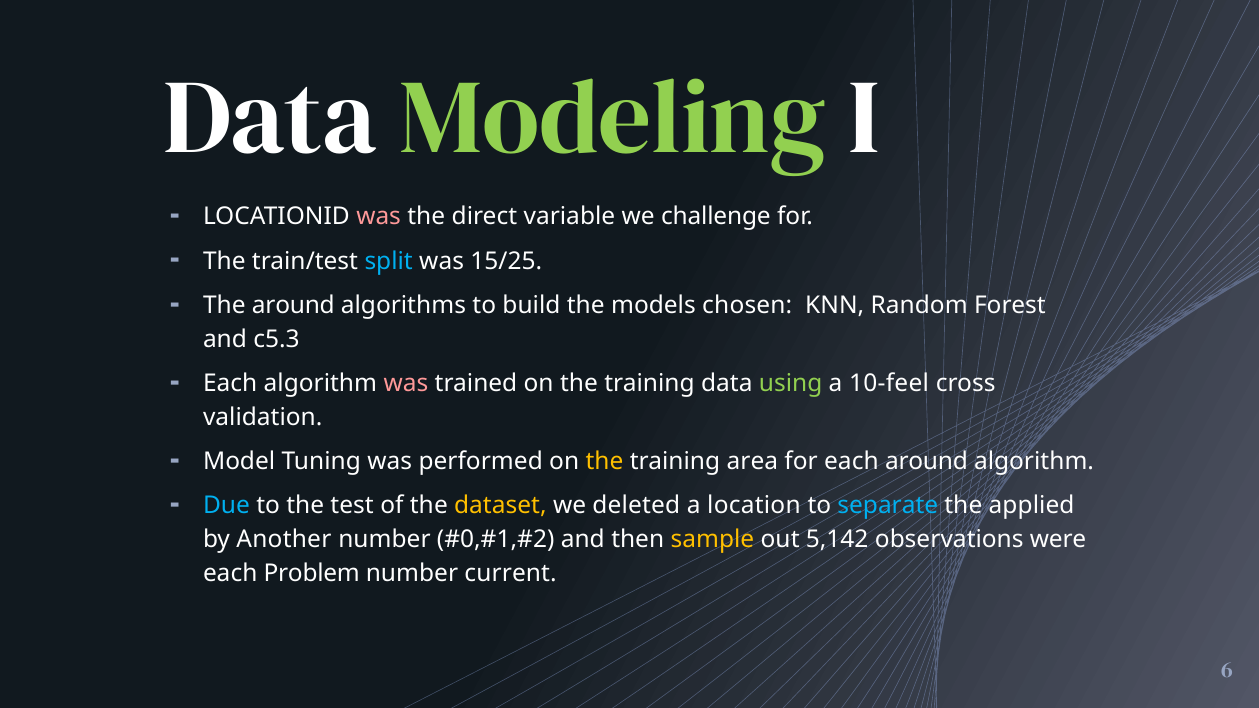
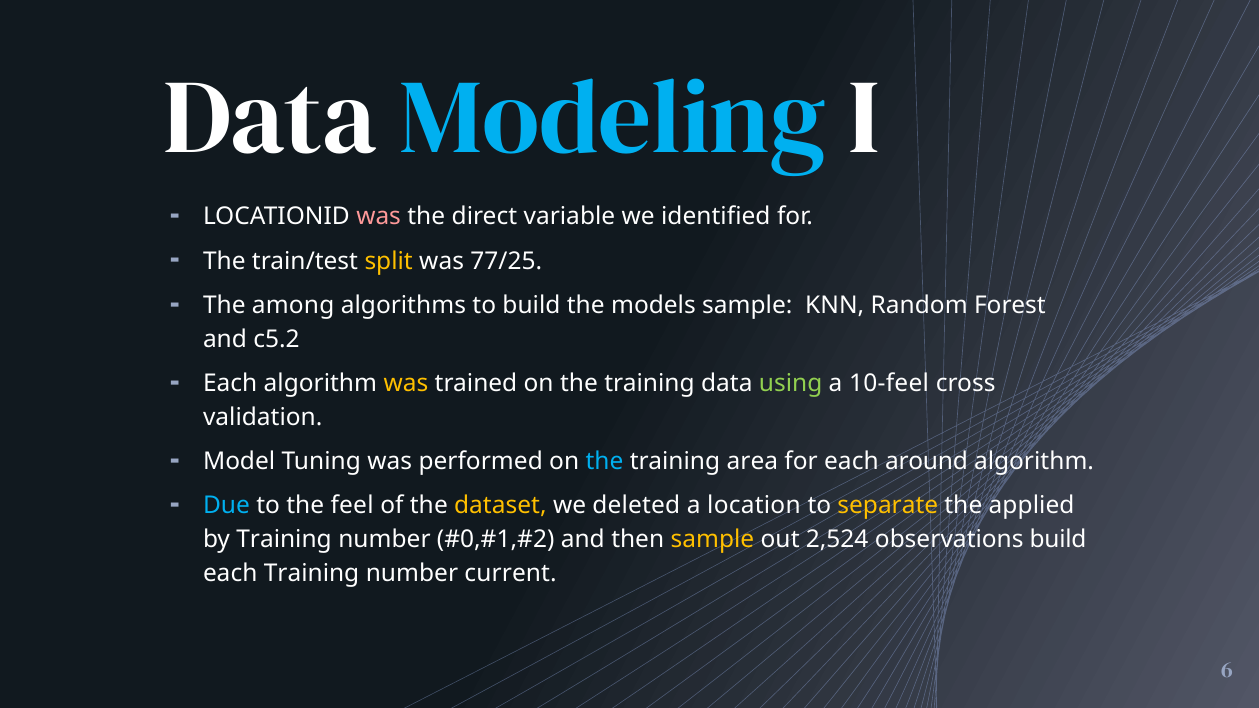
Modeling colour: light green -> light blue
challenge: challenge -> identified
split colour: light blue -> yellow
15/25: 15/25 -> 77/25
The around: around -> among
models chosen: chosen -> sample
c5.3: c5.3 -> c5.2
was at (406, 383) colour: pink -> yellow
the at (605, 461) colour: yellow -> light blue
test: test -> feel
separate colour: light blue -> yellow
by Another: Another -> Training
5,142: 5,142 -> 2,524
observations were: were -> build
each Problem: Problem -> Training
